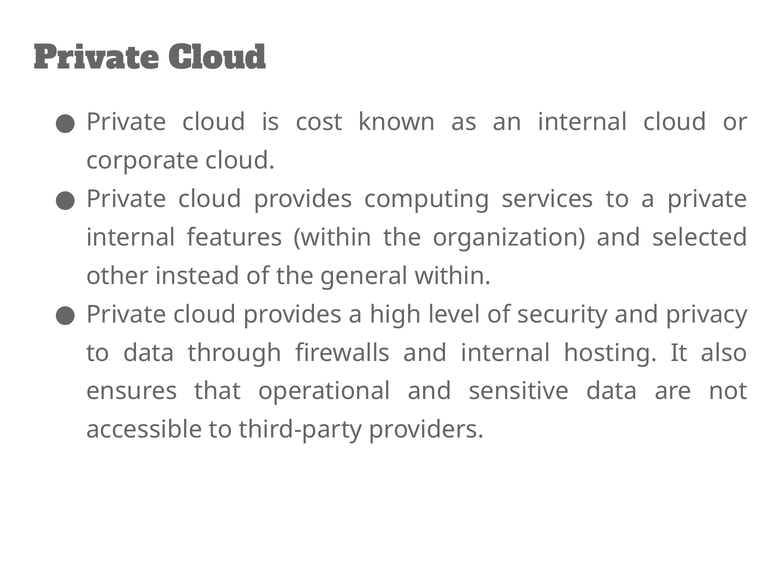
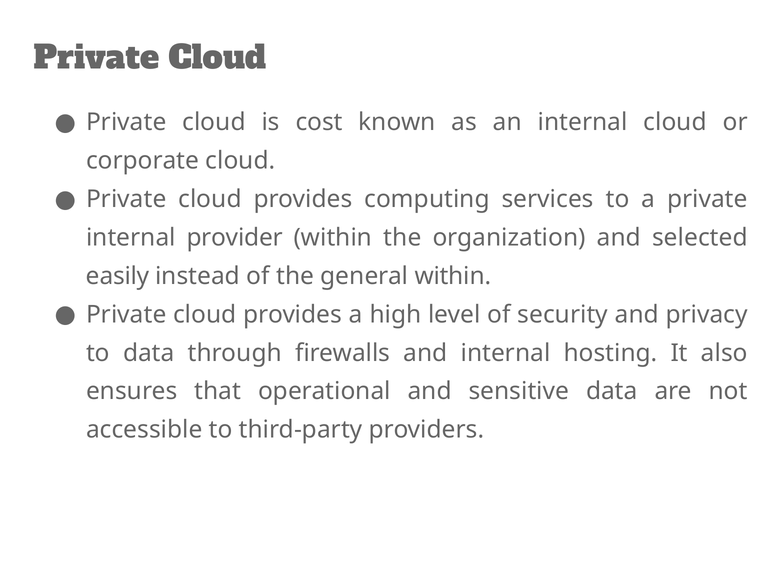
features: features -> provider
other: other -> easily
